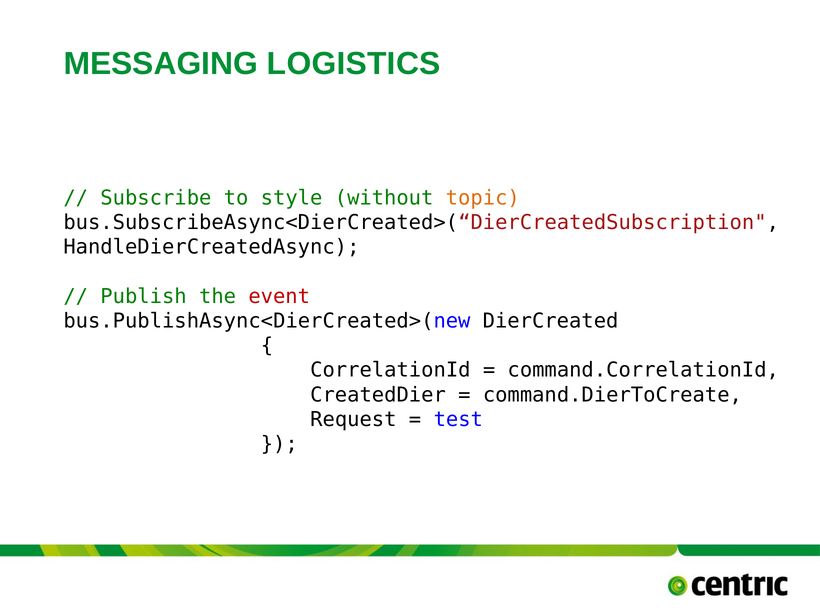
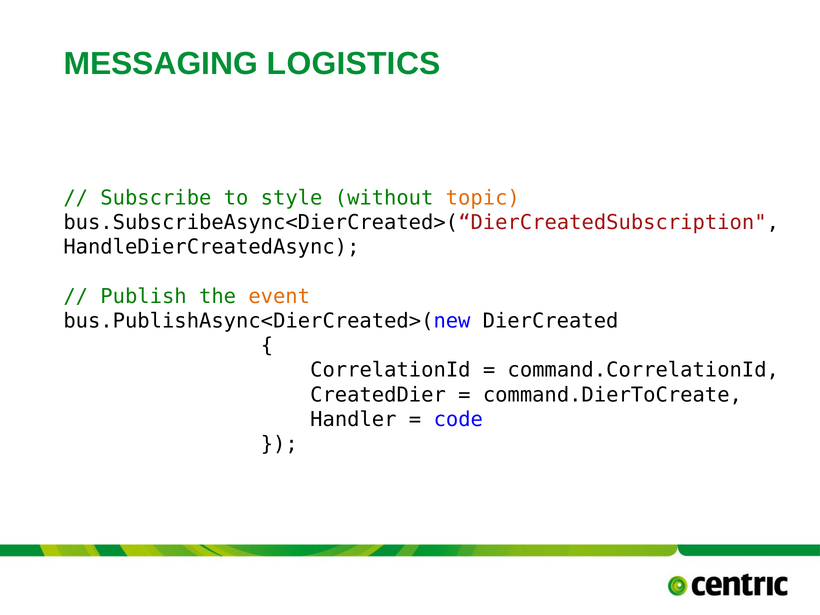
event colour: red -> orange
Request: Request -> Handler
test: test -> code
